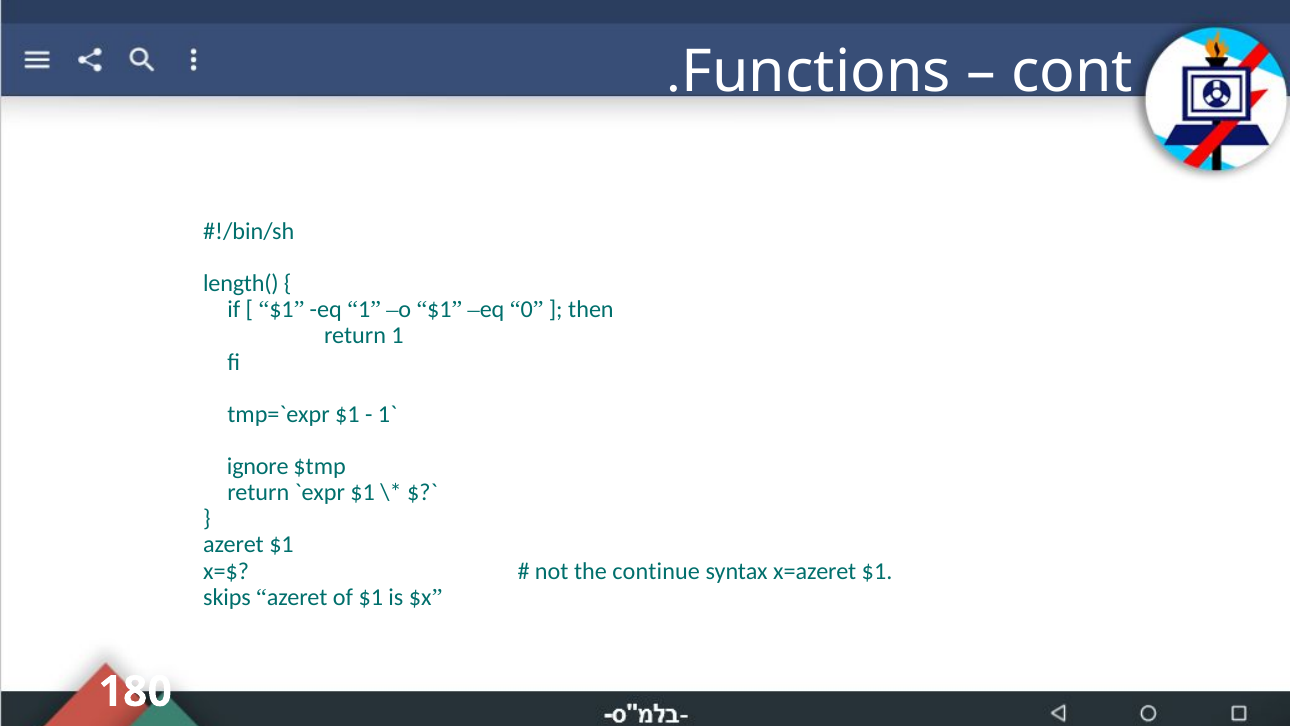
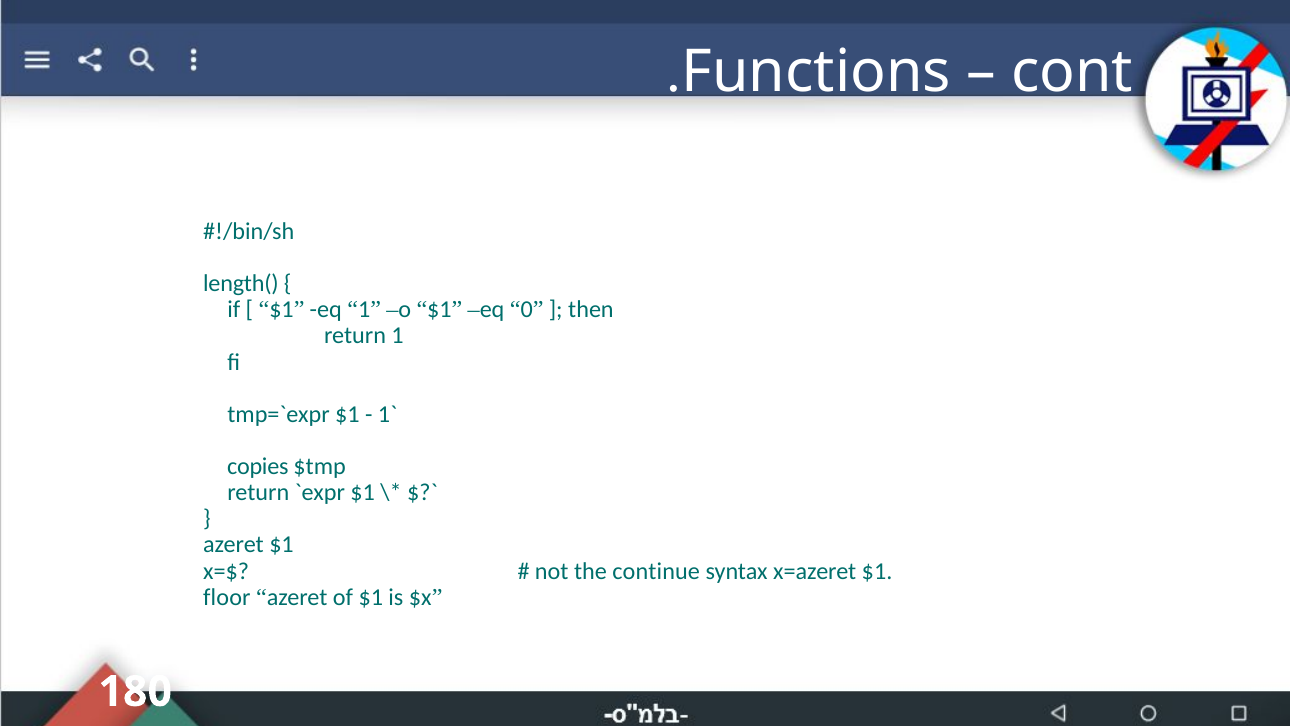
ignore: ignore -> copies
skips: skips -> floor
